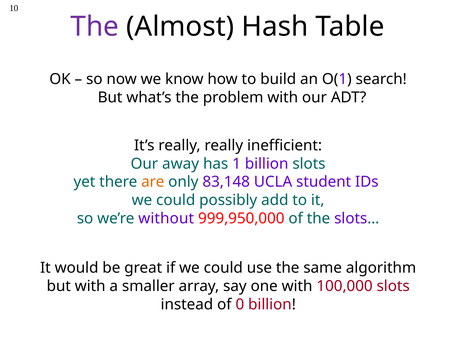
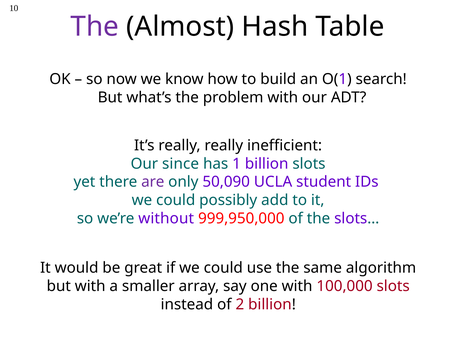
away: away -> since
are colour: orange -> purple
83,148: 83,148 -> 50,090
0: 0 -> 2
